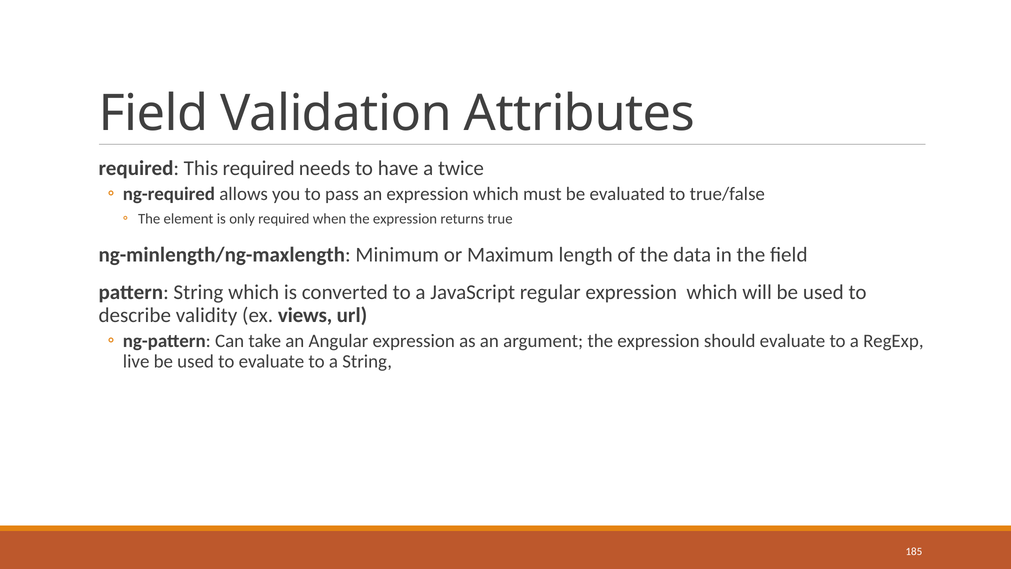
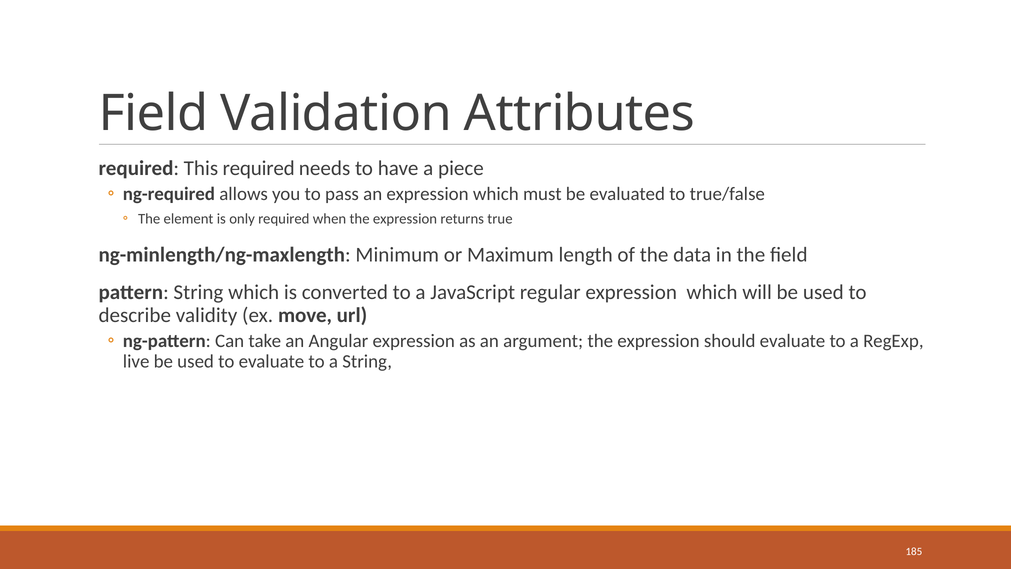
twice: twice -> piece
views: views -> move
